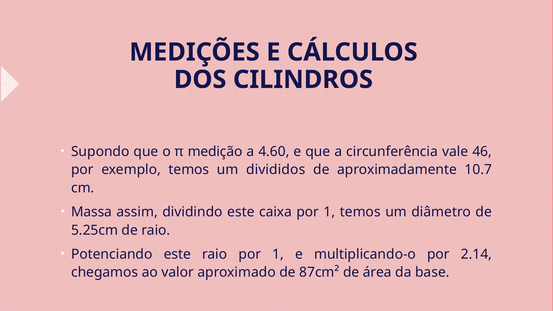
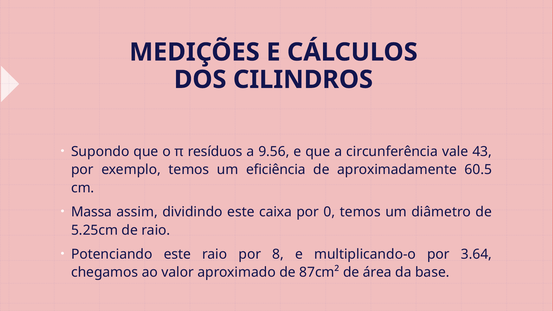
medição: medição -> resíduos
4.60: 4.60 -> 9.56
46: 46 -> 43
divididos: divididos -> eficiência
10.7: 10.7 -> 60.5
1 at (329, 212): 1 -> 0
raio por 1: 1 -> 8
2.14: 2.14 -> 3.64
